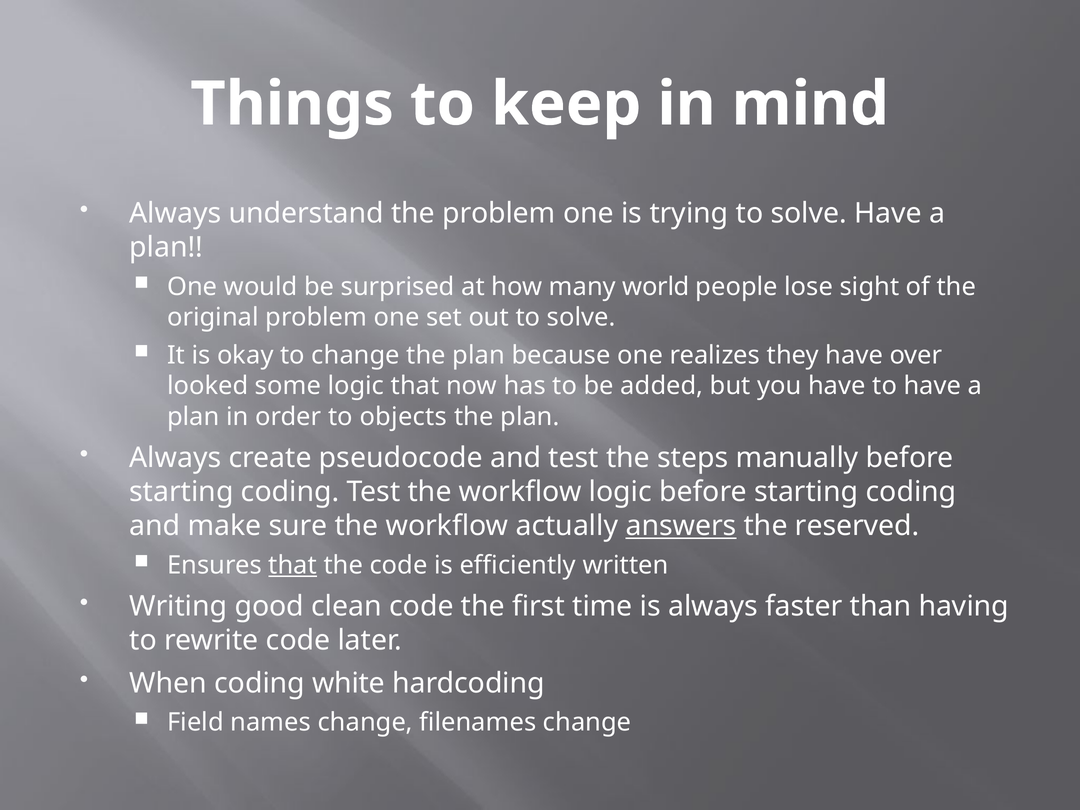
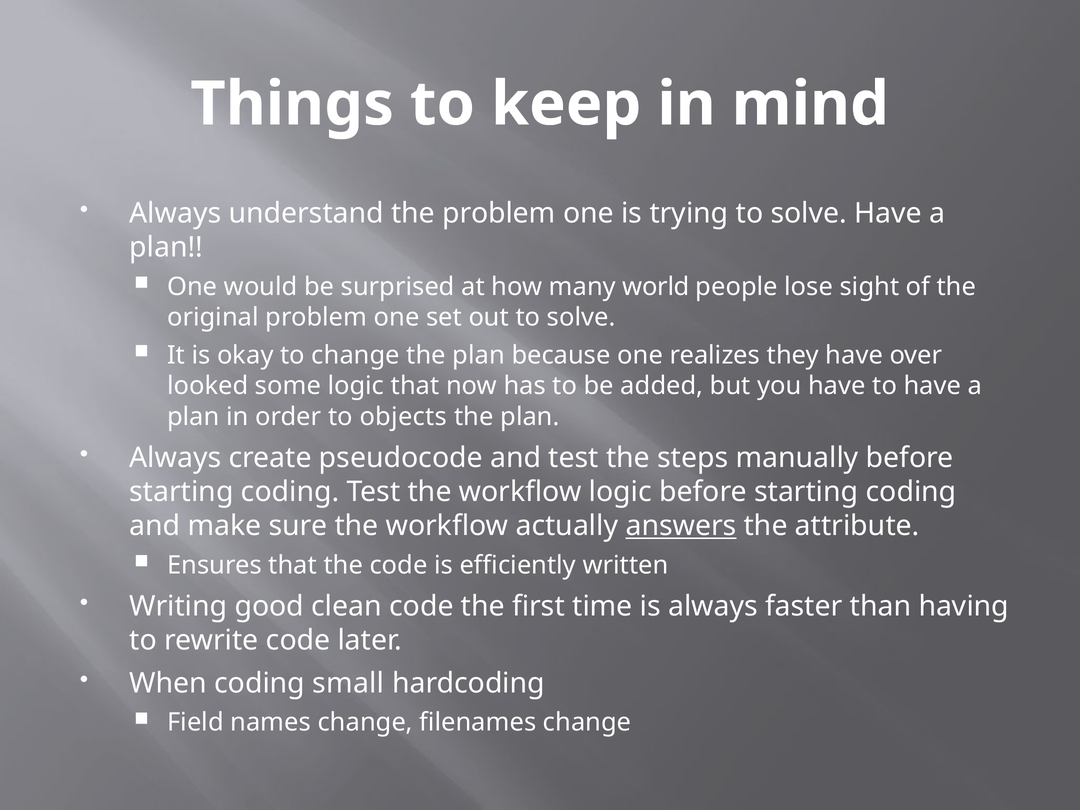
reserved: reserved -> attribute
that at (293, 565) underline: present -> none
white: white -> small
